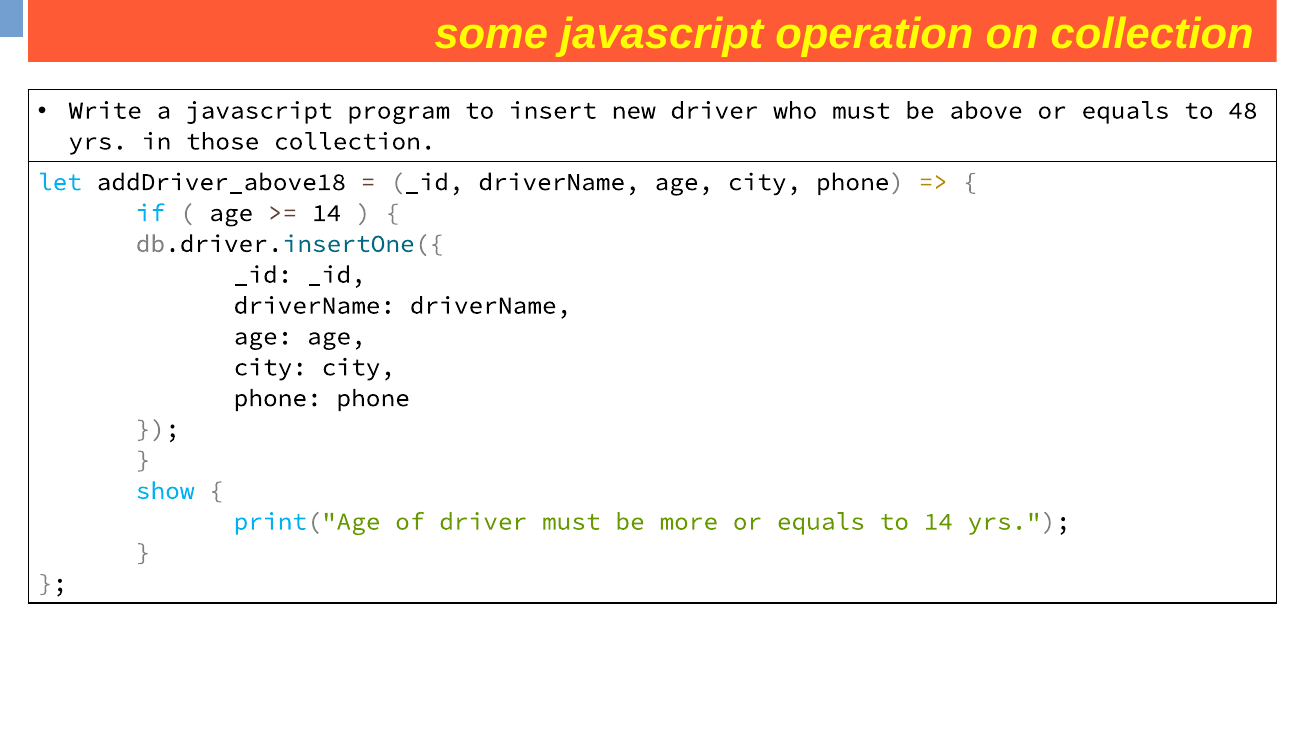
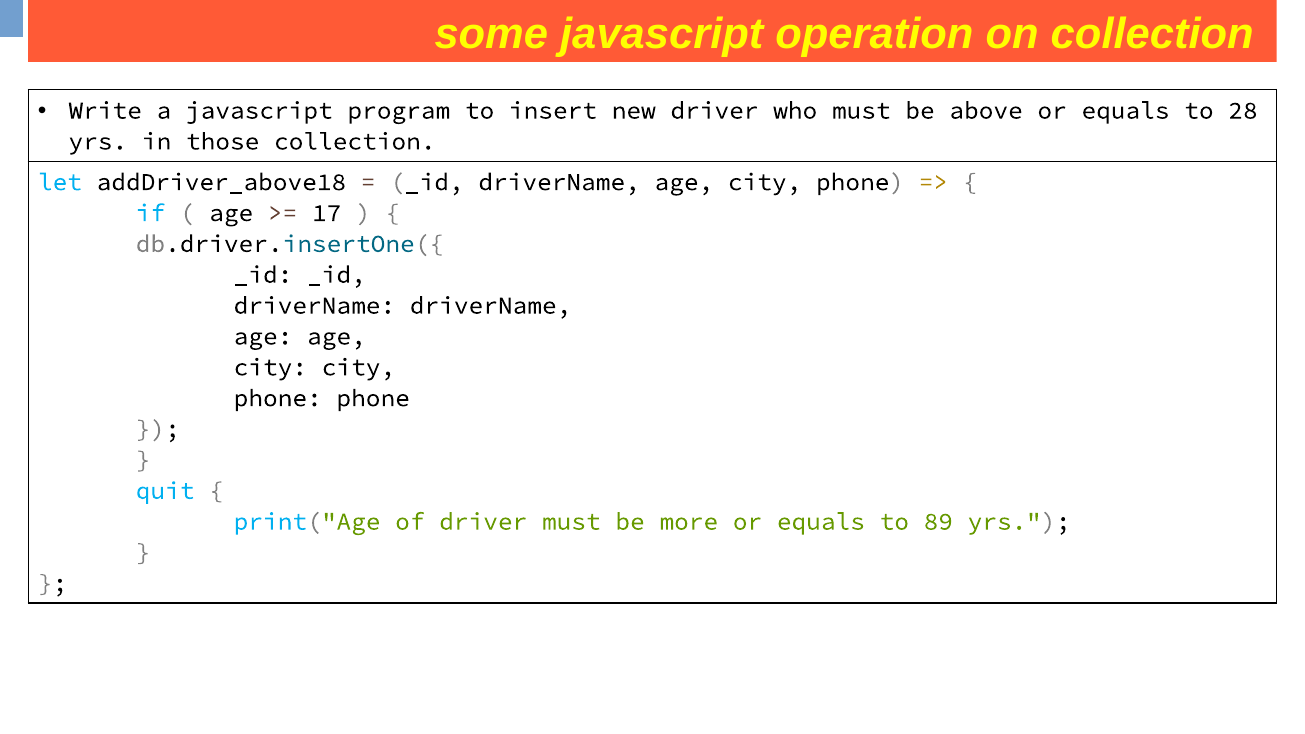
48: 48 -> 28
14 at (327, 213): 14 -> 17
show: show -> quit
to 14: 14 -> 89
